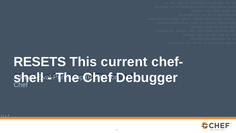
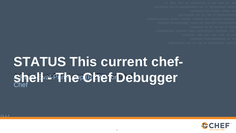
RESETS: RESETS -> STATUS
